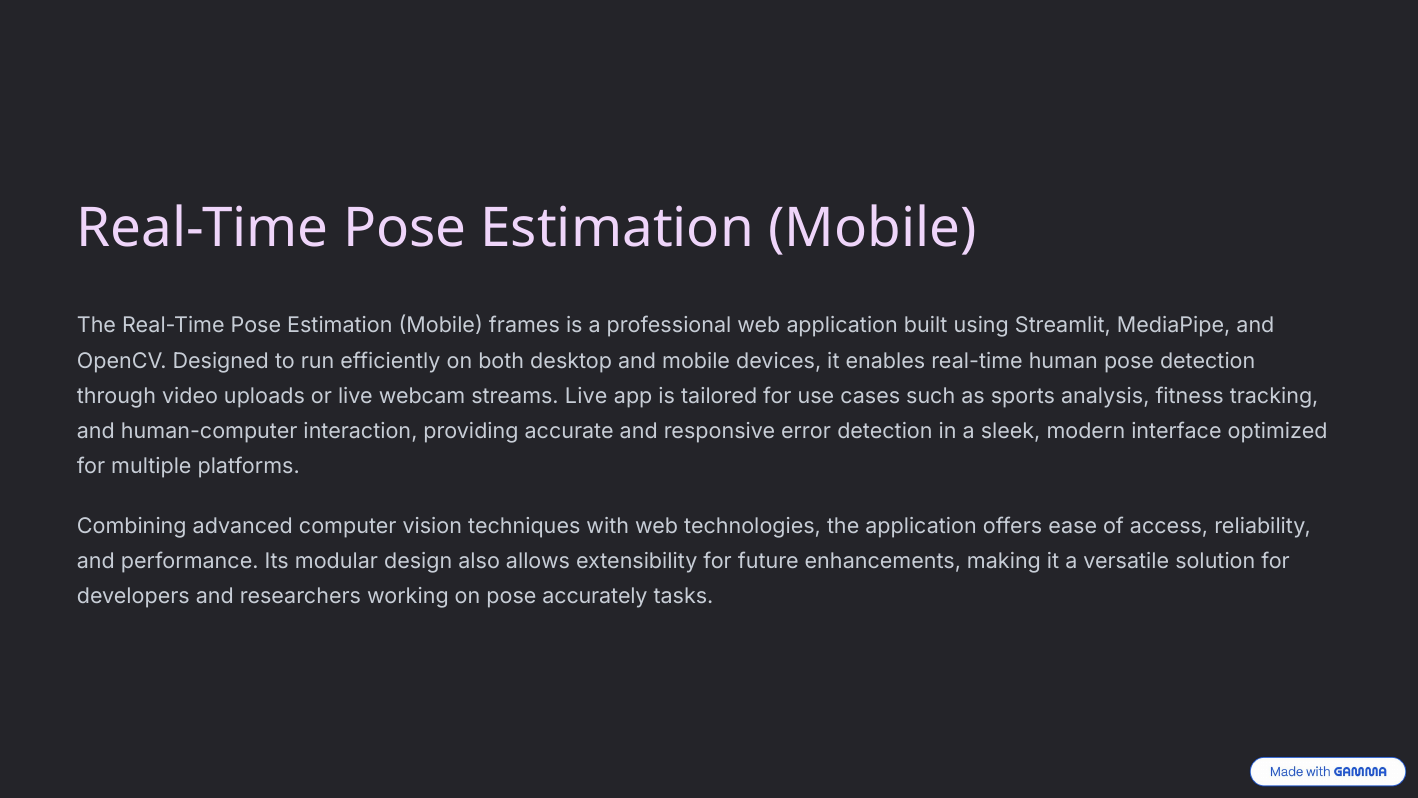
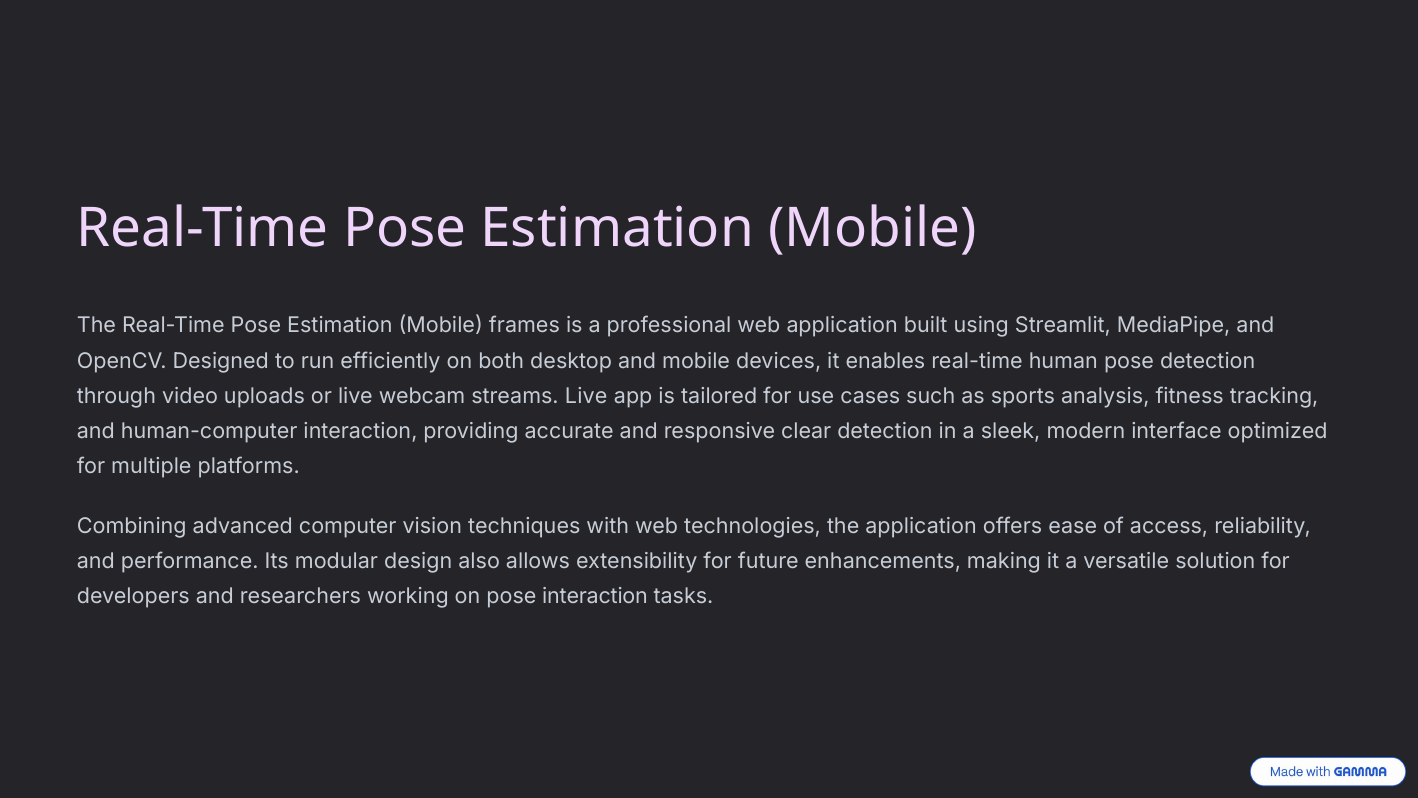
error: error -> clear
pose accurately: accurately -> interaction
